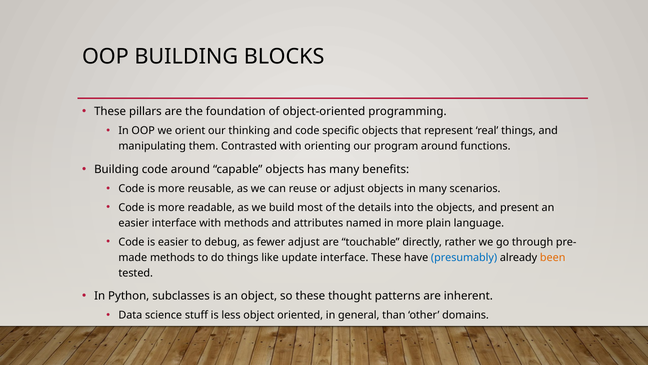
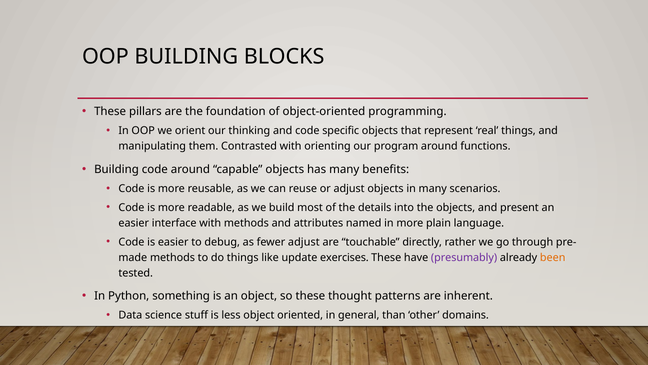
update interface: interface -> exercises
presumably colour: blue -> purple
subclasses: subclasses -> something
